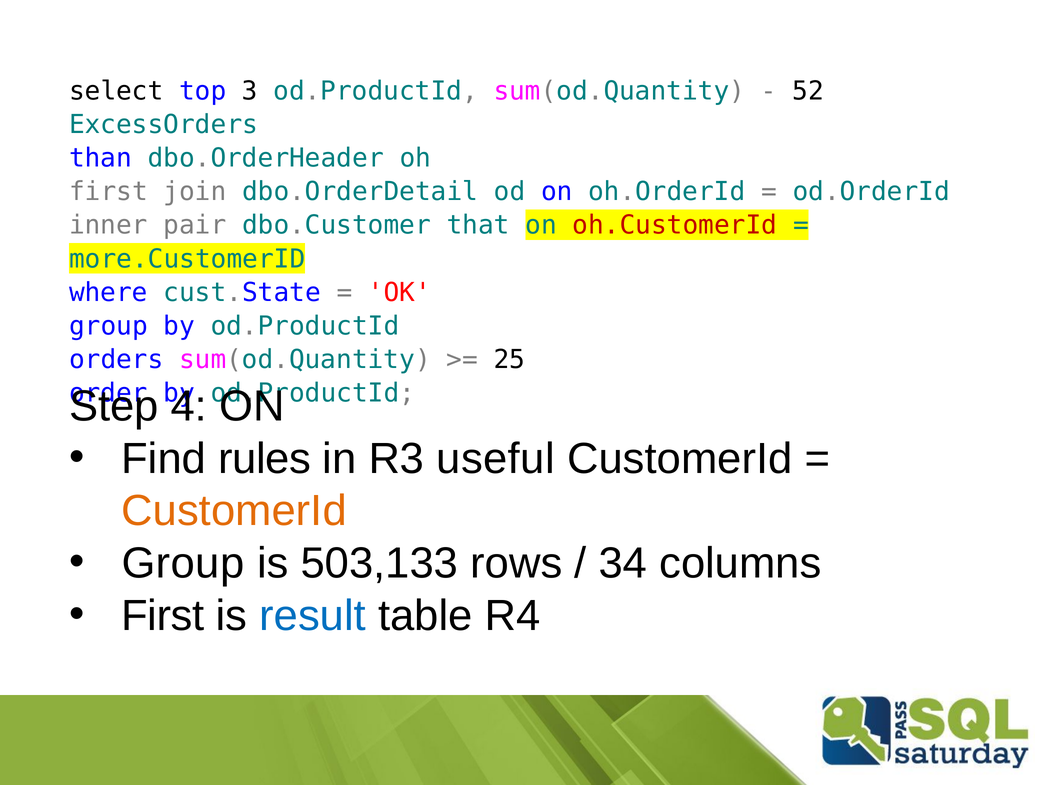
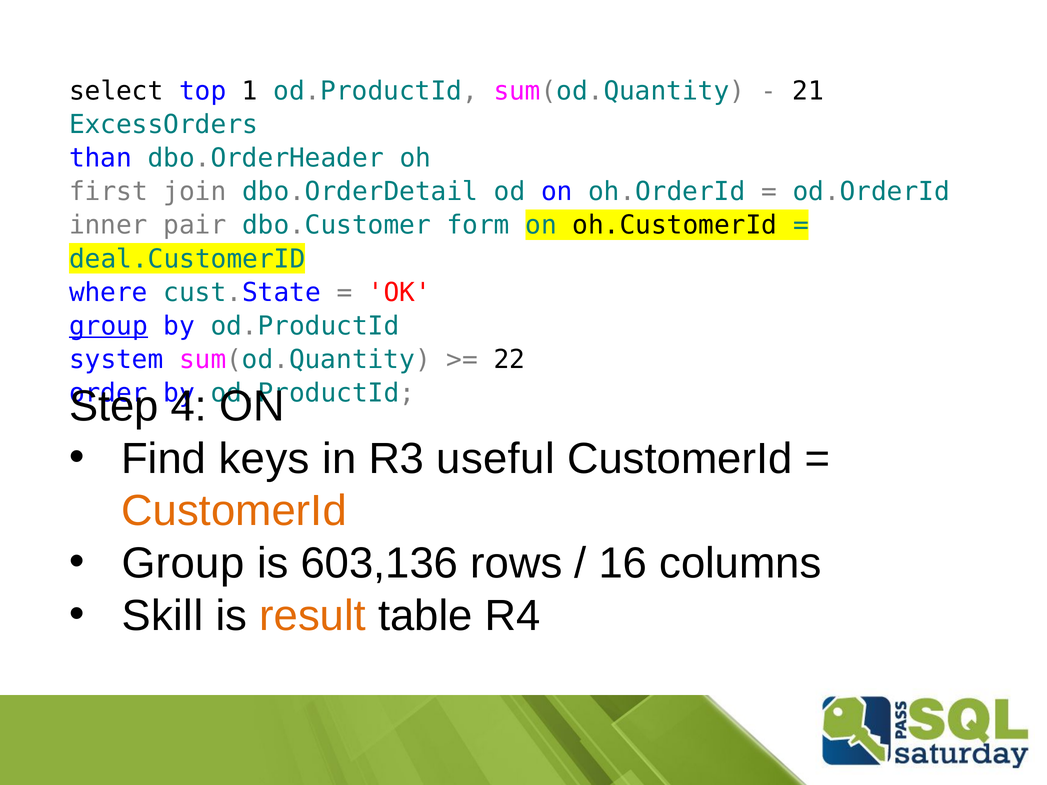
3: 3 -> 1
52: 52 -> 21
that: that -> form
oh.CustomerId colour: red -> black
more.CustomerID: more.CustomerID -> deal.CustomerID
group at (108, 326) underline: none -> present
orders: orders -> system
25: 25 -> 22
rules: rules -> keys
503,133: 503,133 -> 603,136
34: 34 -> 16
First at (163, 616): First -> Skill
result colour: blue -> orange
